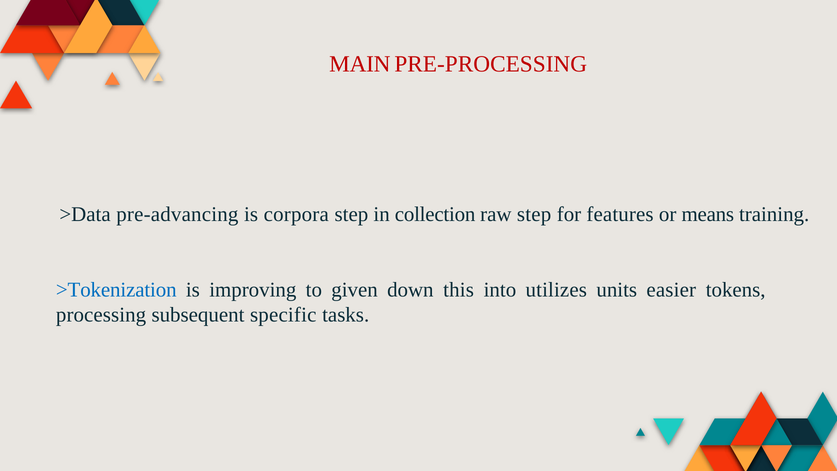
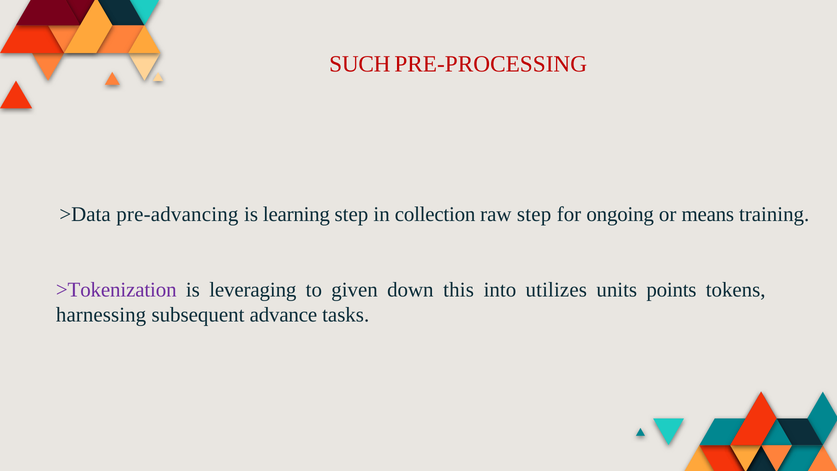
MAIN: MAIN -> SUCH
corpora: corpora -> learning
features: features -> ongoing
>Tokenization colour: blue -> purple
improving: improving -> leveraging
easier: easier -> points
processing: processing -> harnessing
specific: specific -> advance
